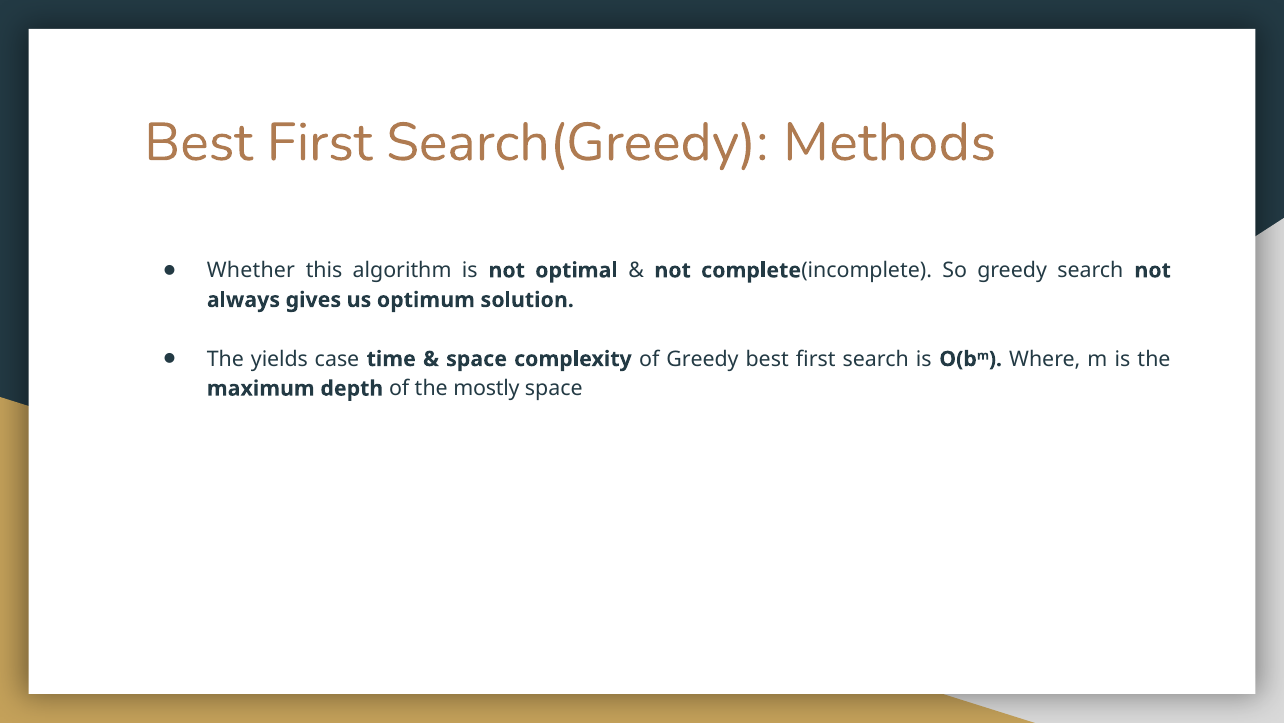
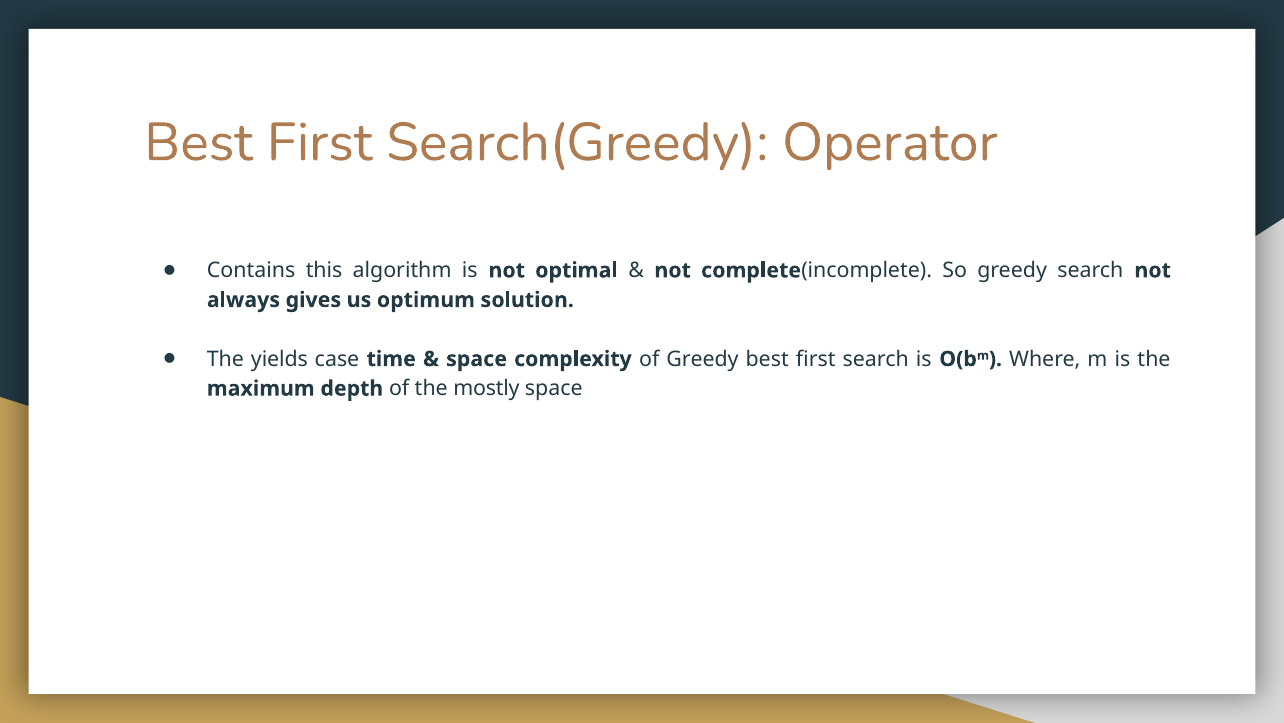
Methods: Methods -> Operator
Whether: Whether -> Contains
